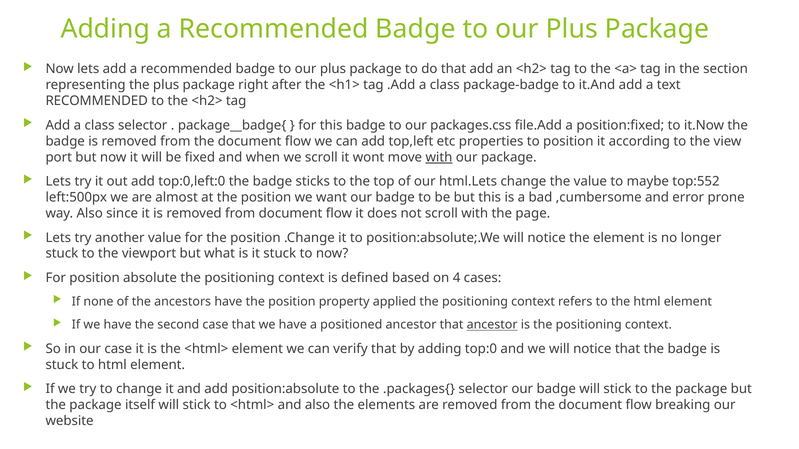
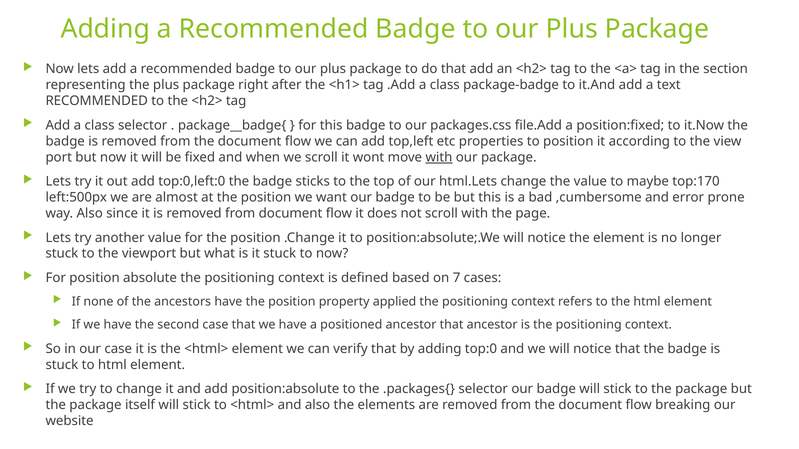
top:552: top:552 -> top:170
4: 4 -> 7
ancestor at (492, 325) underline: present -> none
